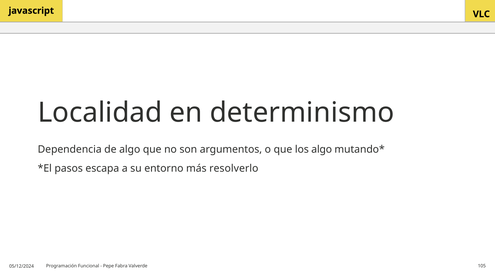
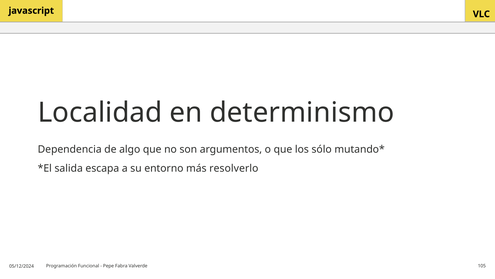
los algo: algo -> sólo
pasos: pasos -> salida
